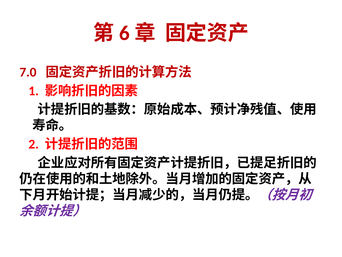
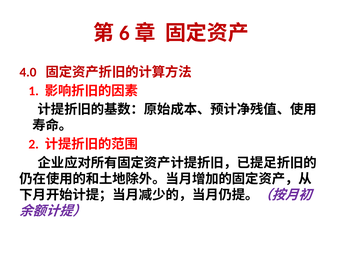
7.0: 7.0 -> 4.0
